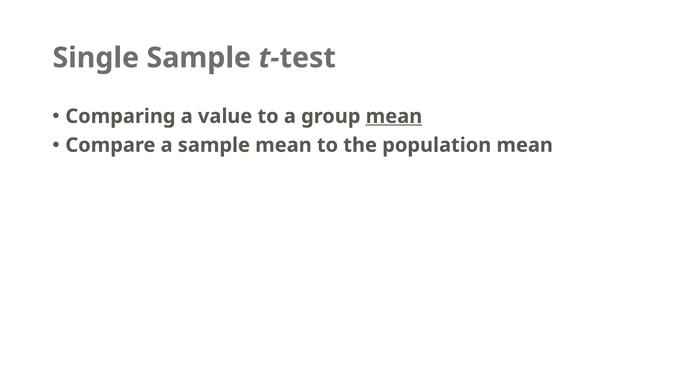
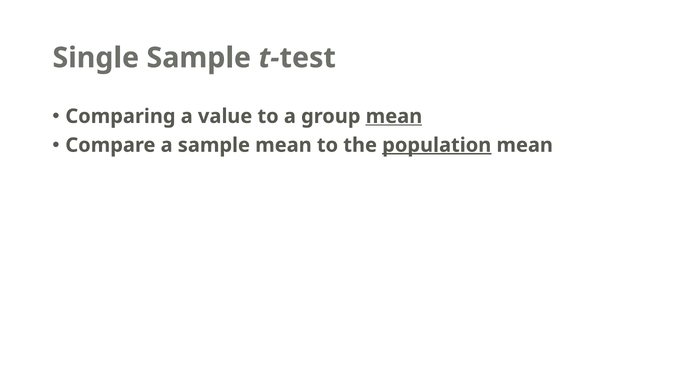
population underline: none -> present
